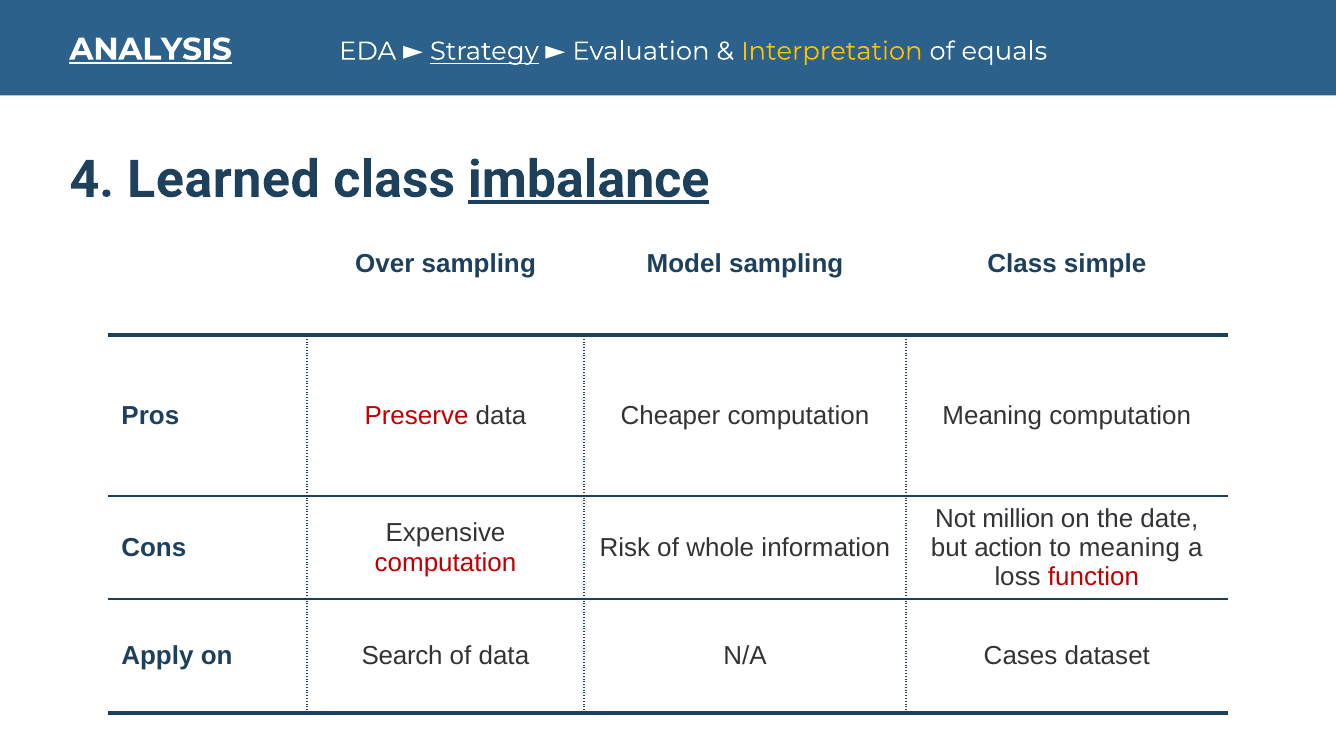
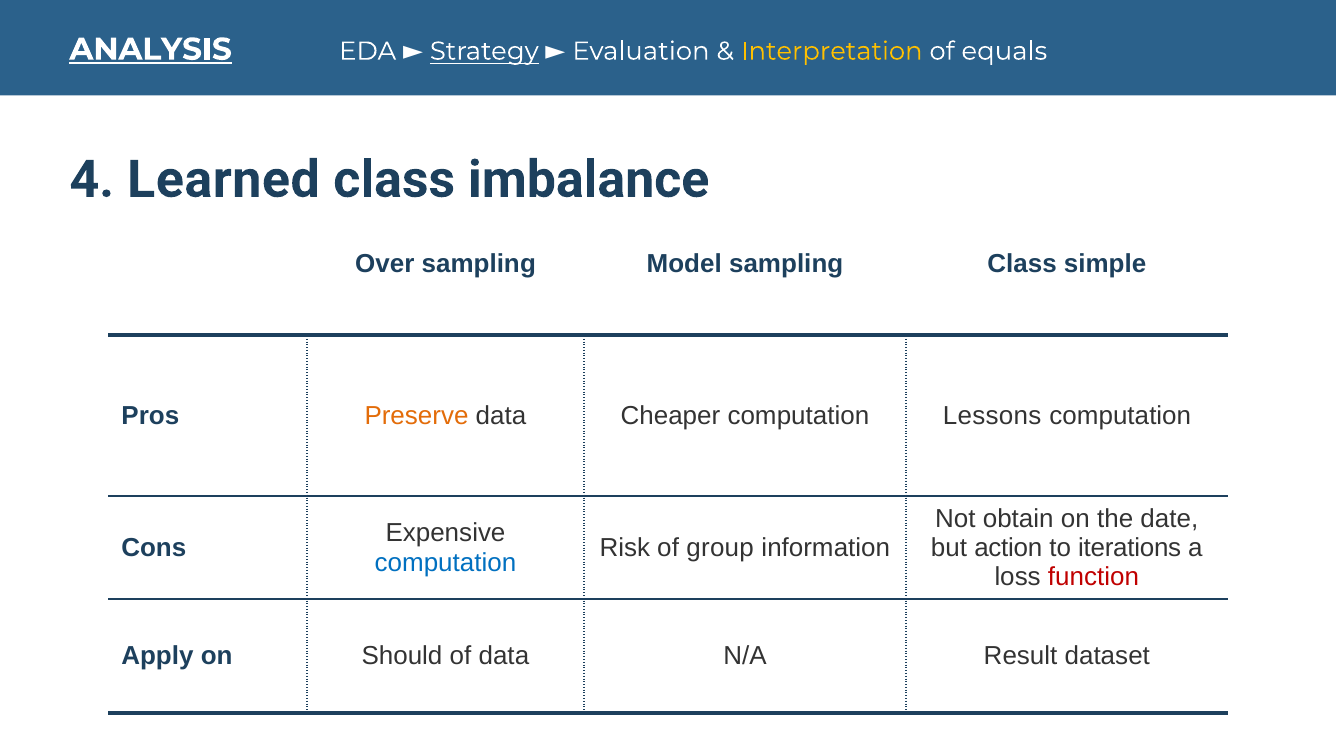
imbalance underline: present -> none
Preserve colour: red -> orange
computation Meaning: Meaning -> Lessons
million: million -> obtain
whole: whole -> group
to meaning: meaning -> iterations
computation at (445, 562) colour: red -> blue
Search: Search -> Should
Cases: Cases -> Result
